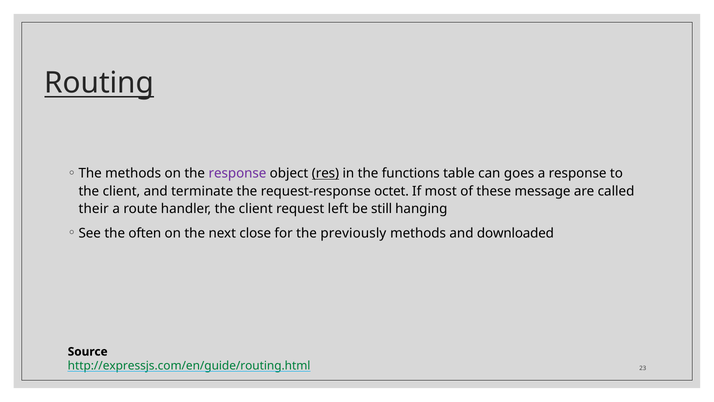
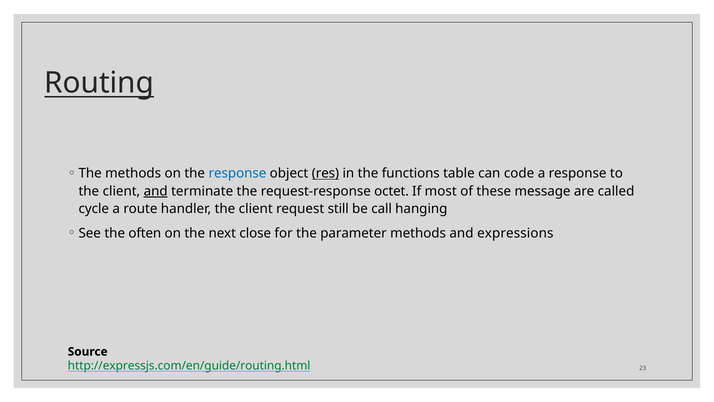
response at (237, 173) colour: purple -> blue
goes: goes -> code
and at (156, 191) underline: none -> present
their: their -> cycle
left: left -> still
still: still -> call
previously: previously -> parameter
downloaded: downloaded -> expressions
